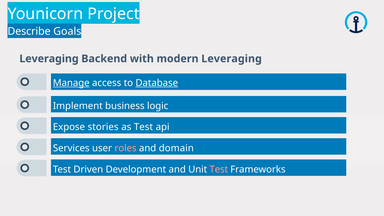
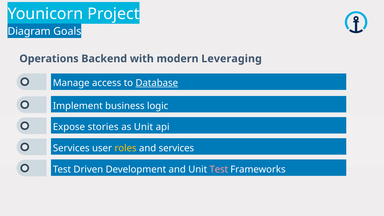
Describe: Describe -> Diagram
Leveraging at (49, 59): Leveraging -> Operations
Manage underline: present -> none
as Test: Test -> Unit
roles colour: pink -> yellow
and domain: domain -> services
